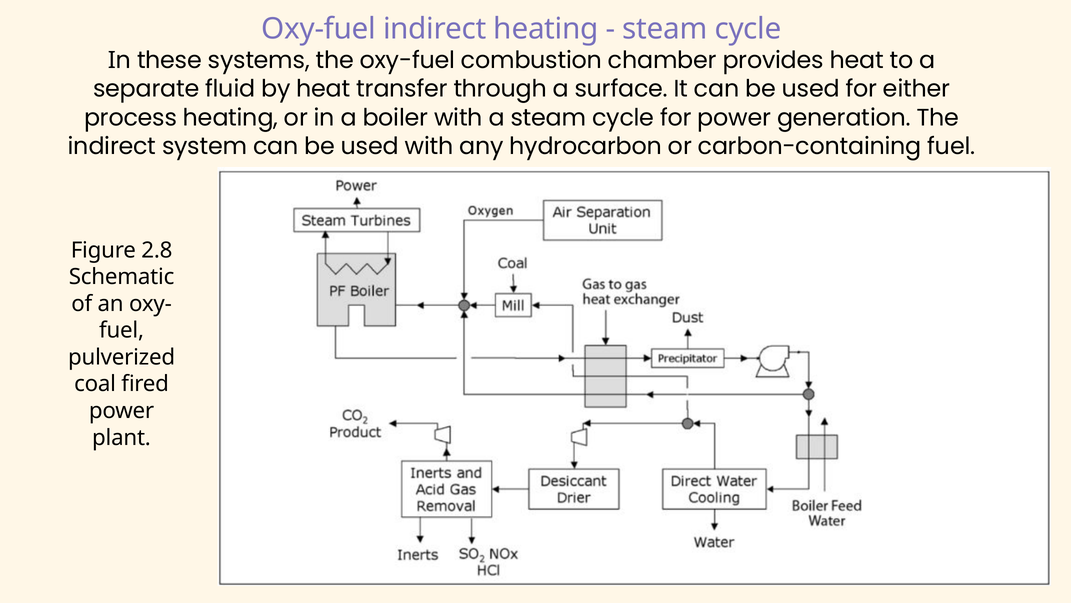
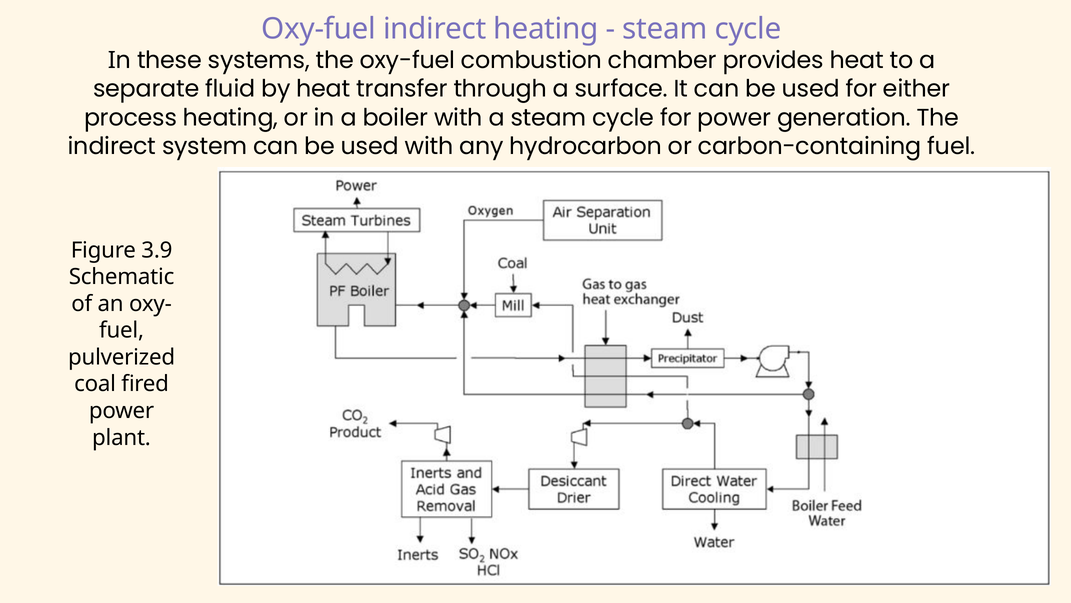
2.8: 2.8 -> 3.9
